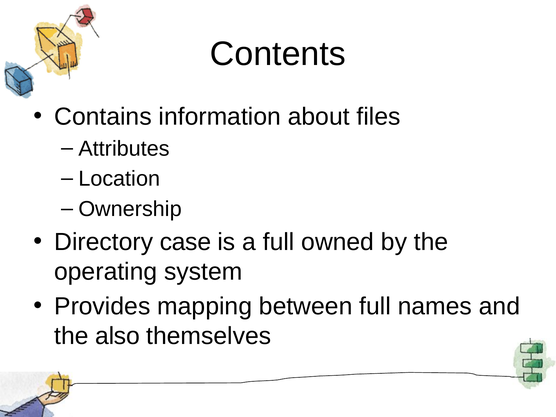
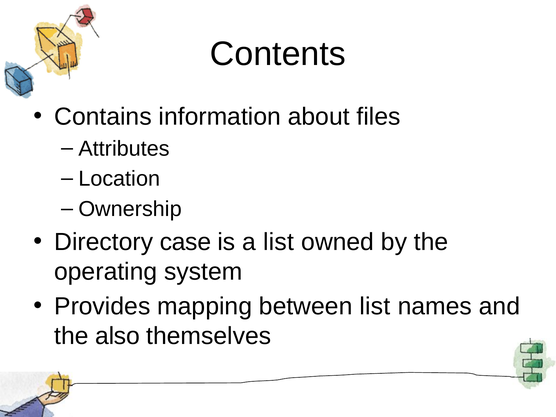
a full: full -> list
between full: full -> list
